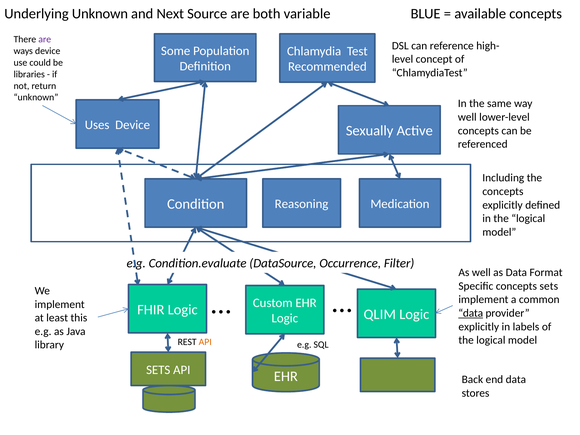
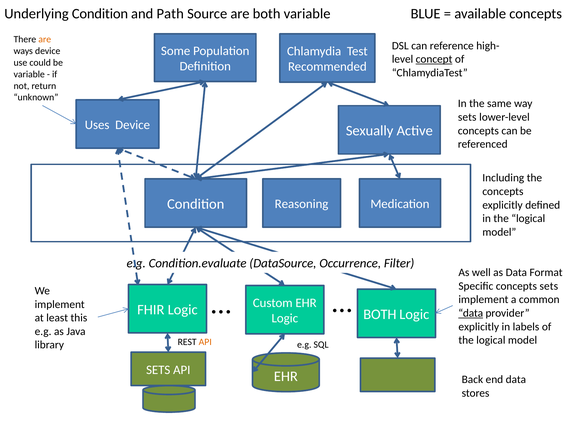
Underlying Unknown: Unknown -> Condition
Next: Next -> Path
are at (45, 39) colour: purple -> orange
concept underline: none -> present
libraries at (29, 74): libraries -> variable
well at (467, 117): well -> sets
Logic QLIM: QLIM -> BOTH
